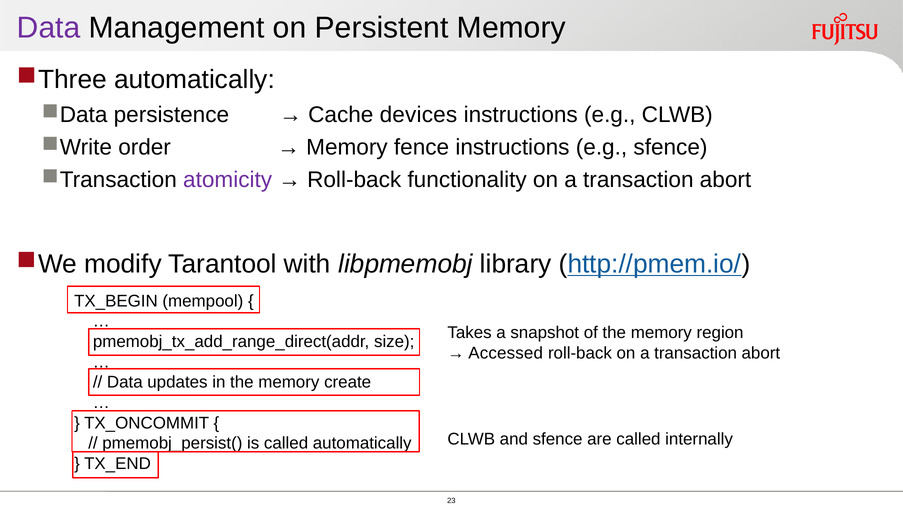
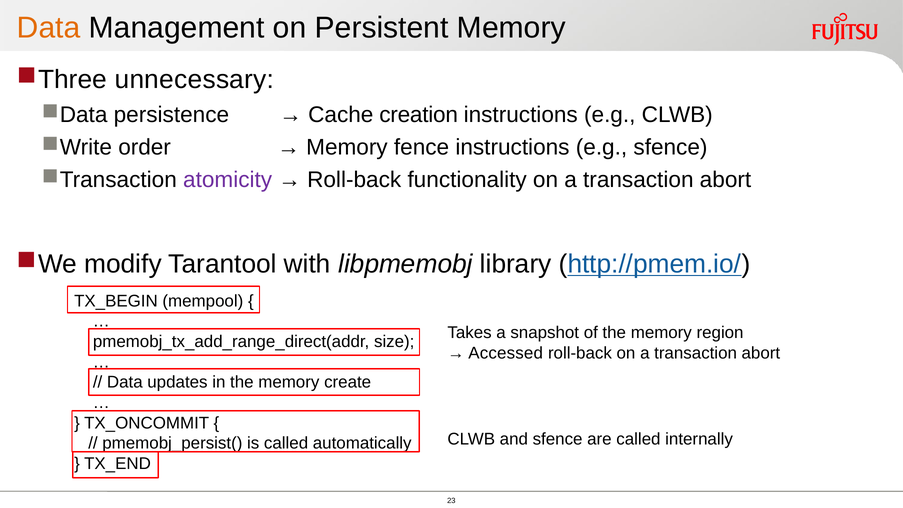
Data at (49, 28) colour: purple -> orange
automatically at (195, 80): automatically -> unnecessary
devices: devices -> creation
